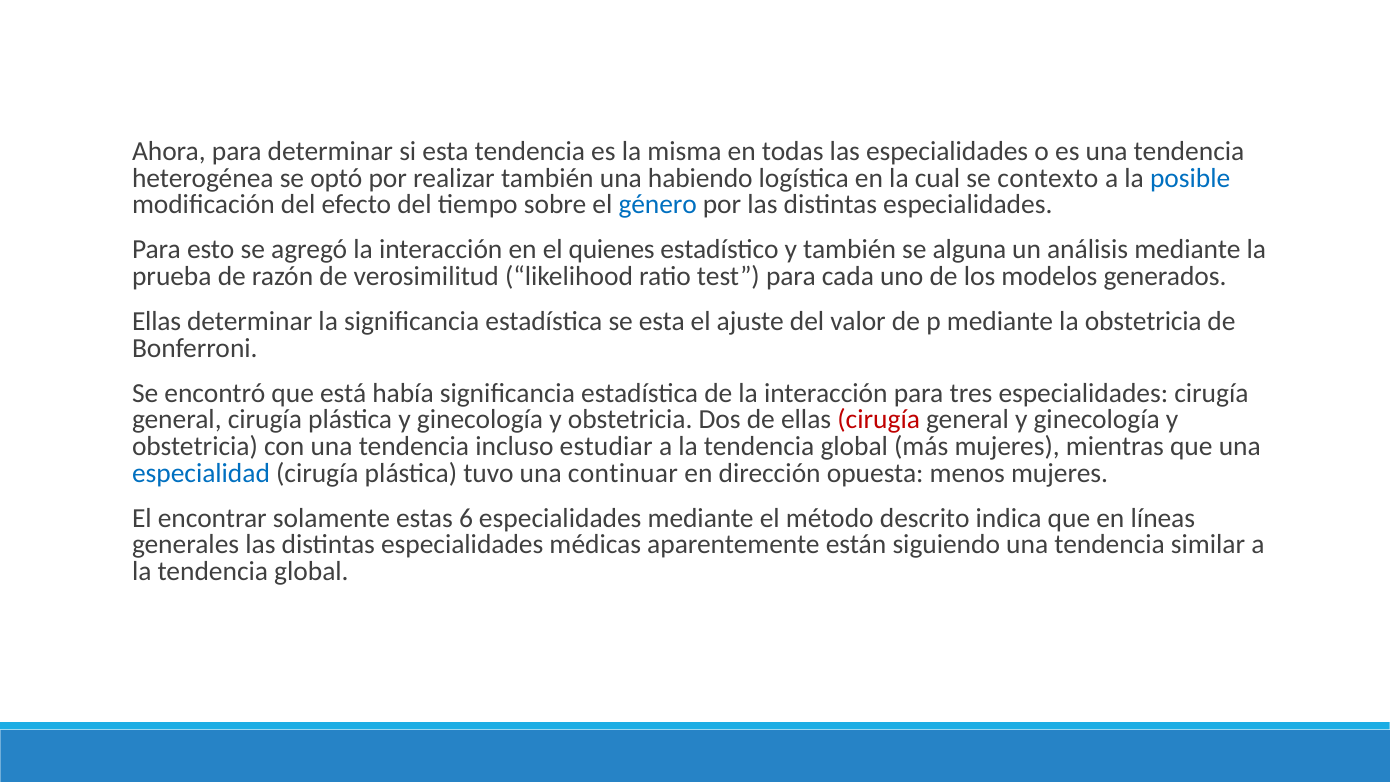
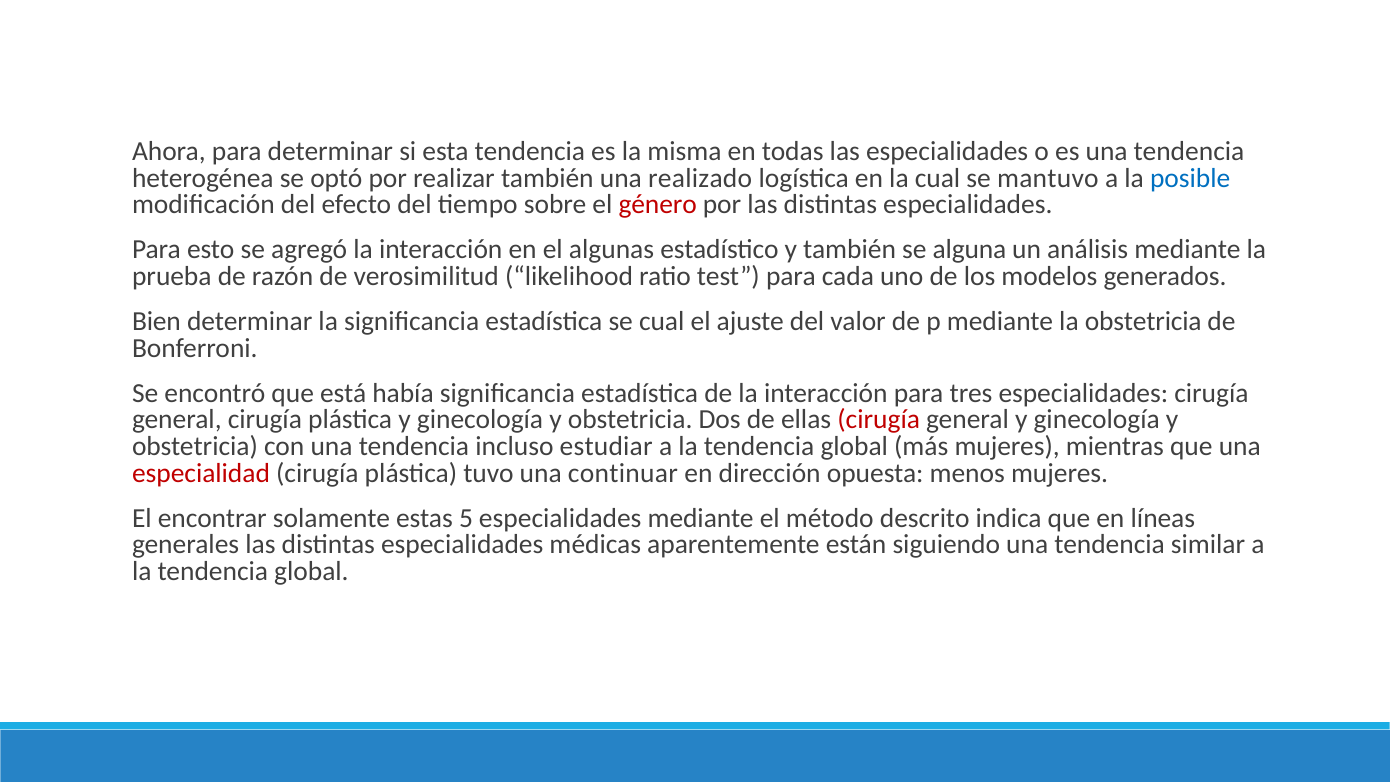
habiendo: habiendo -> realizado
contexto: contexto -> mantuvo
género colour: blue -> red
quienes: quienes -> algunas
Ellas at (157, 321): Ellas -> Bien
se esta: esta -> cual
especialidad colour: blue -> red
6: 6 -> 5
